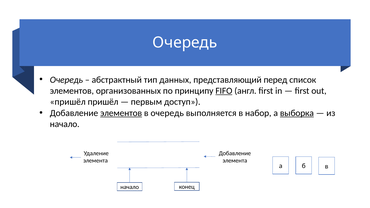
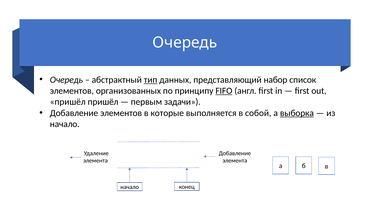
тип underline: none -> present
перед: перед -> набор
доступ: доступ -> задачи
элементов at (121, 113) underline: present -> none
в очередь: очередь -> которые
набор: набор -> собой
